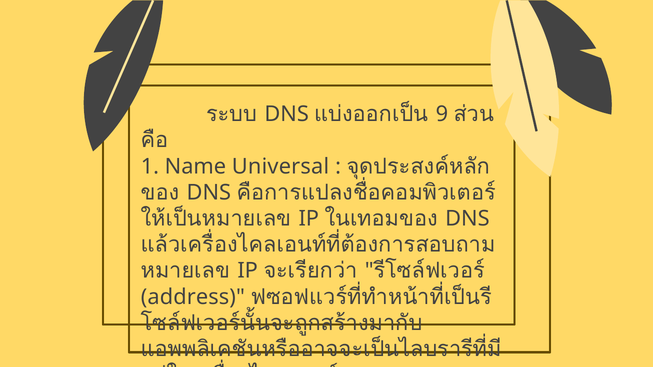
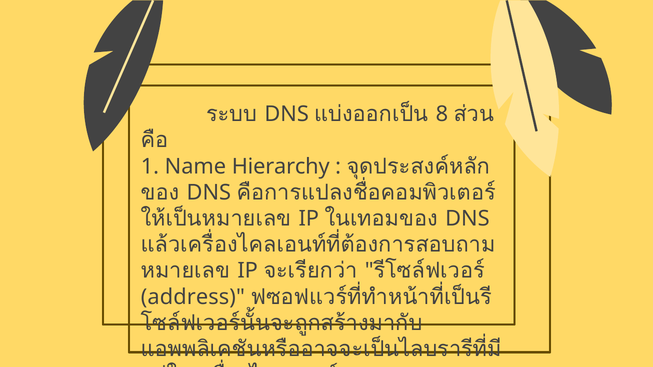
9: 9 -> 8
Universal: Universal -> Hierarchy
